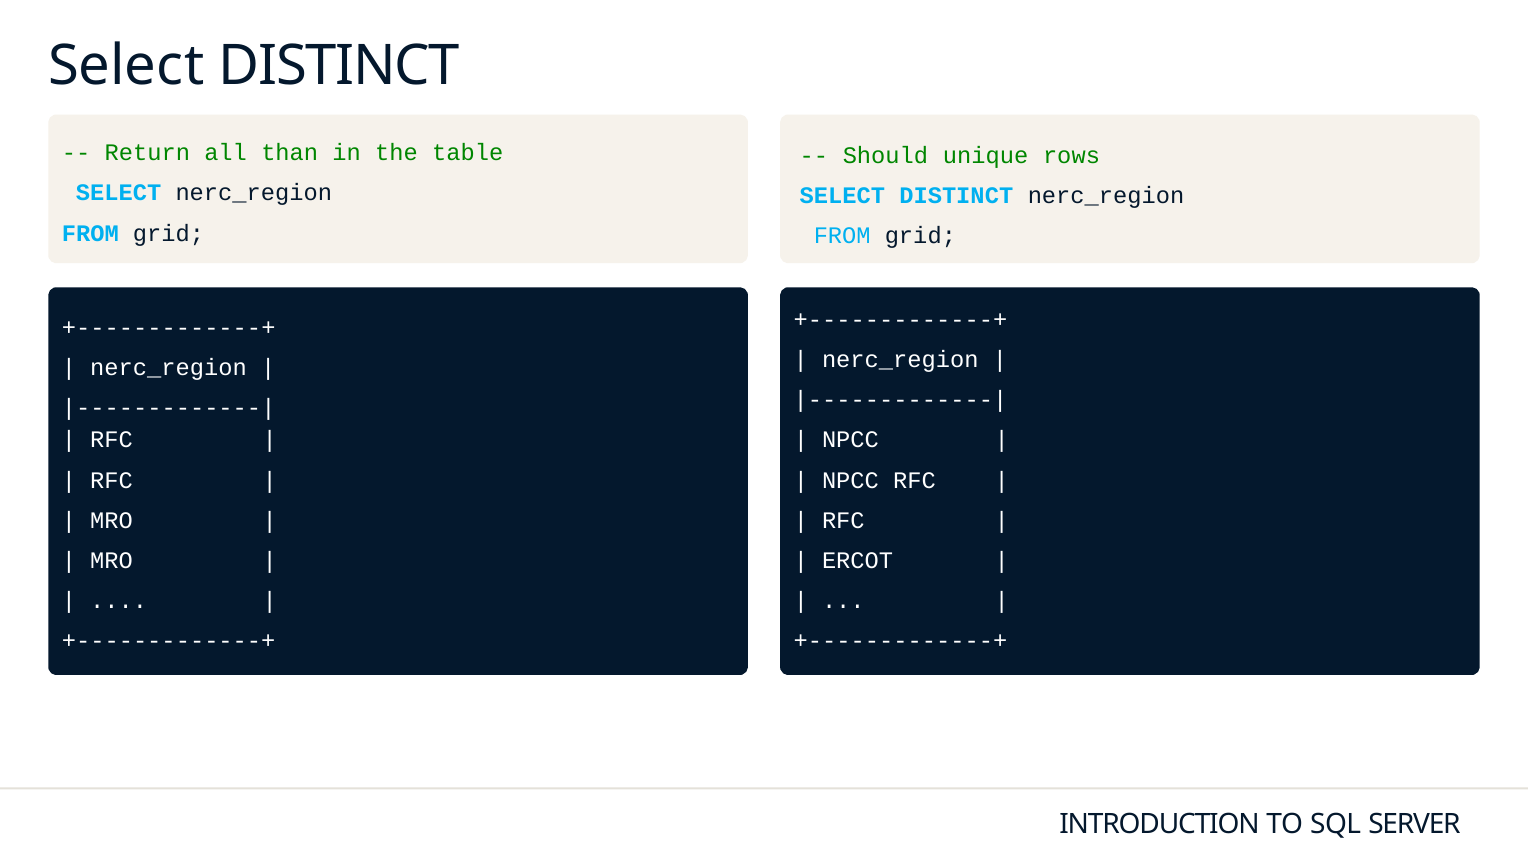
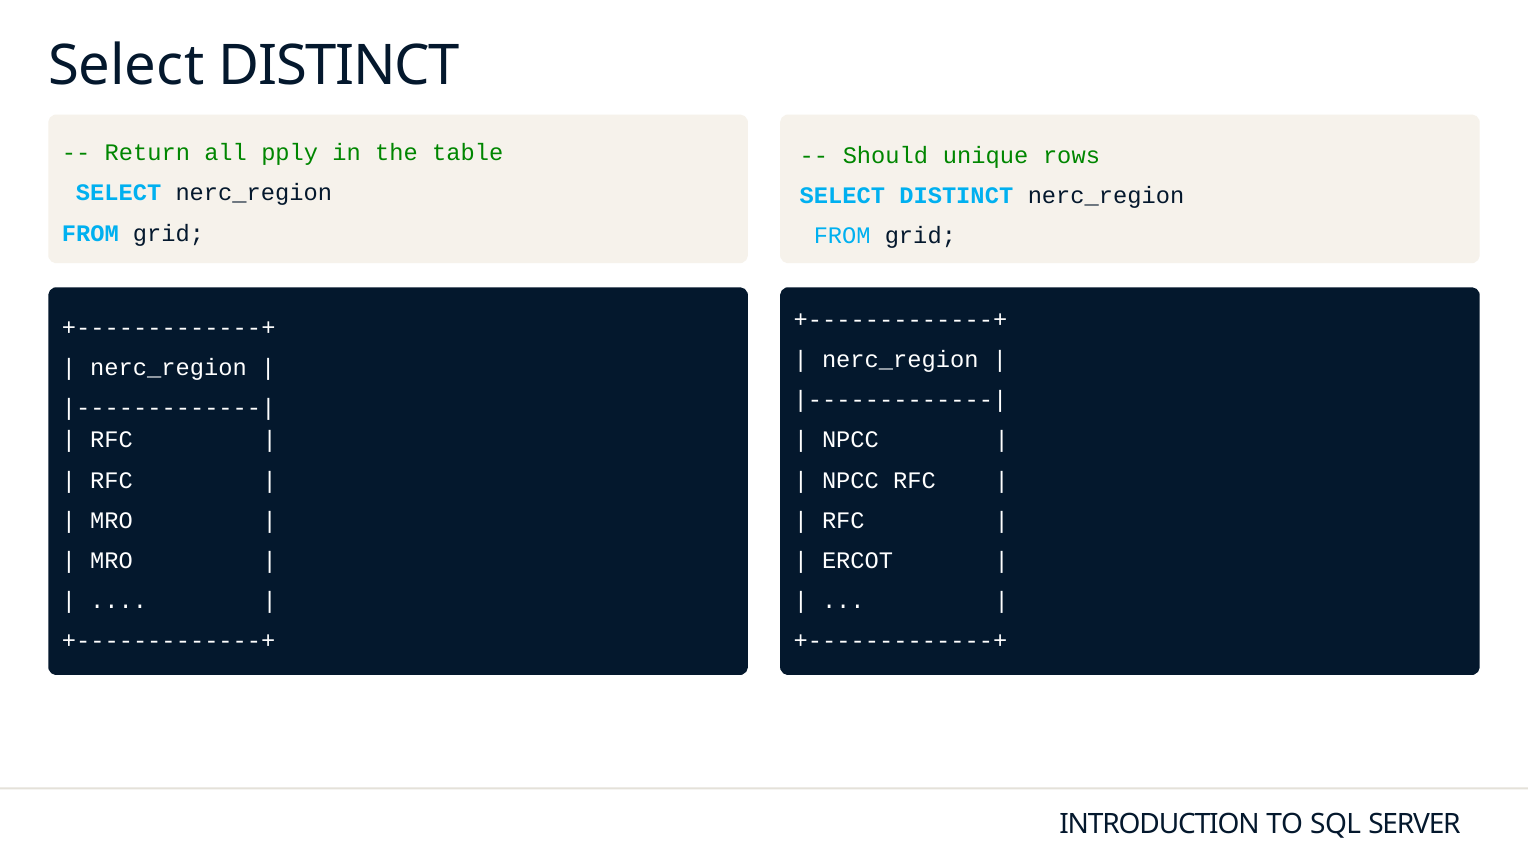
than: than -> pply
